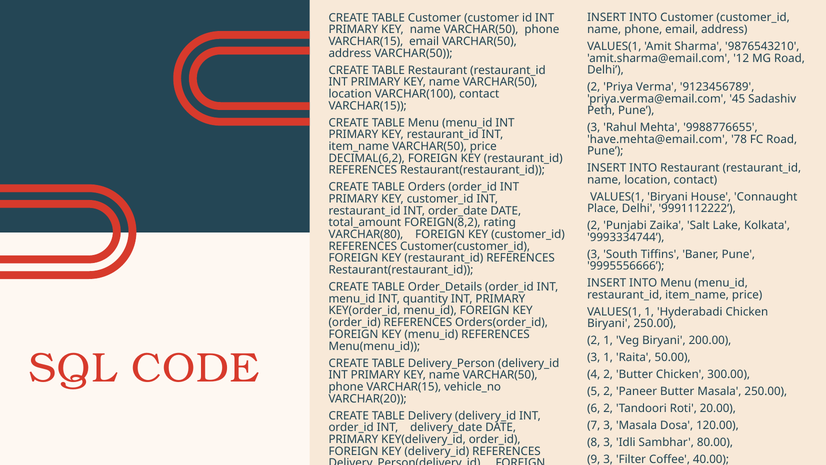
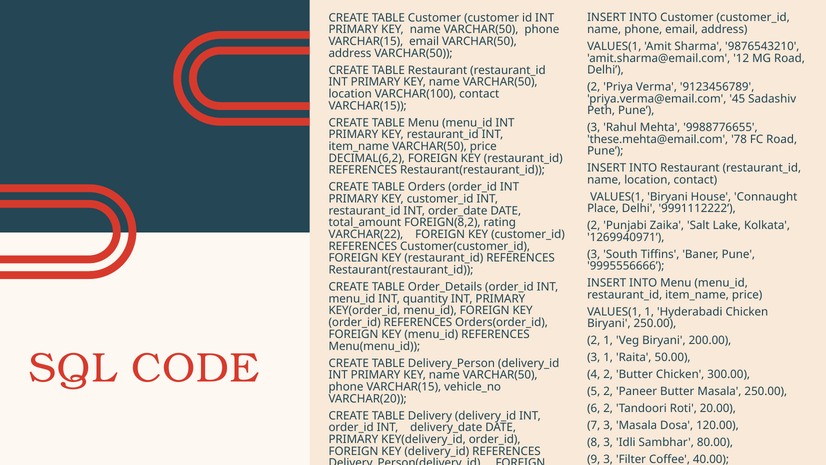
have.mehta@email.com: have.mehta@email.com -> these.mehta@email.com
VARCHAR(80: VARCHAR(80 -> VARCHAR(22
9993334744: 9993334744 -> 1269940971
